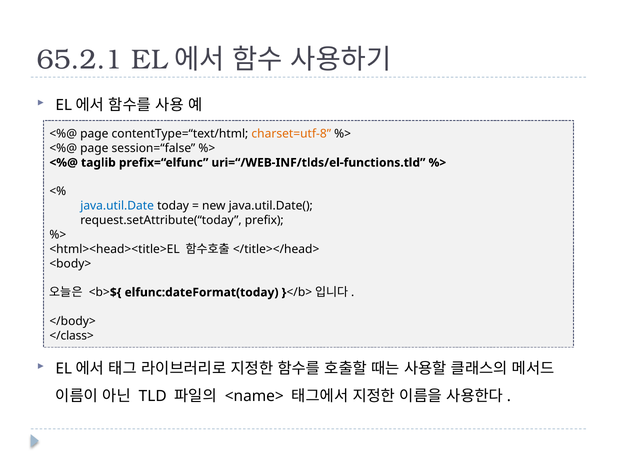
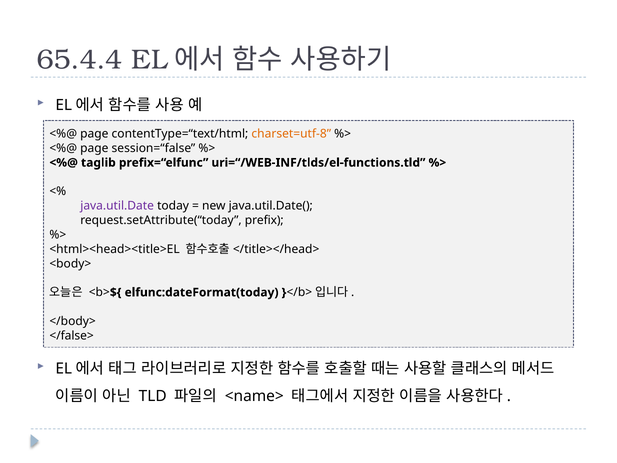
65.2.1: 65.2.1 -> 65.4.4
java.util.Date colour: blue -> purple
</class>: </class> -> </false>
